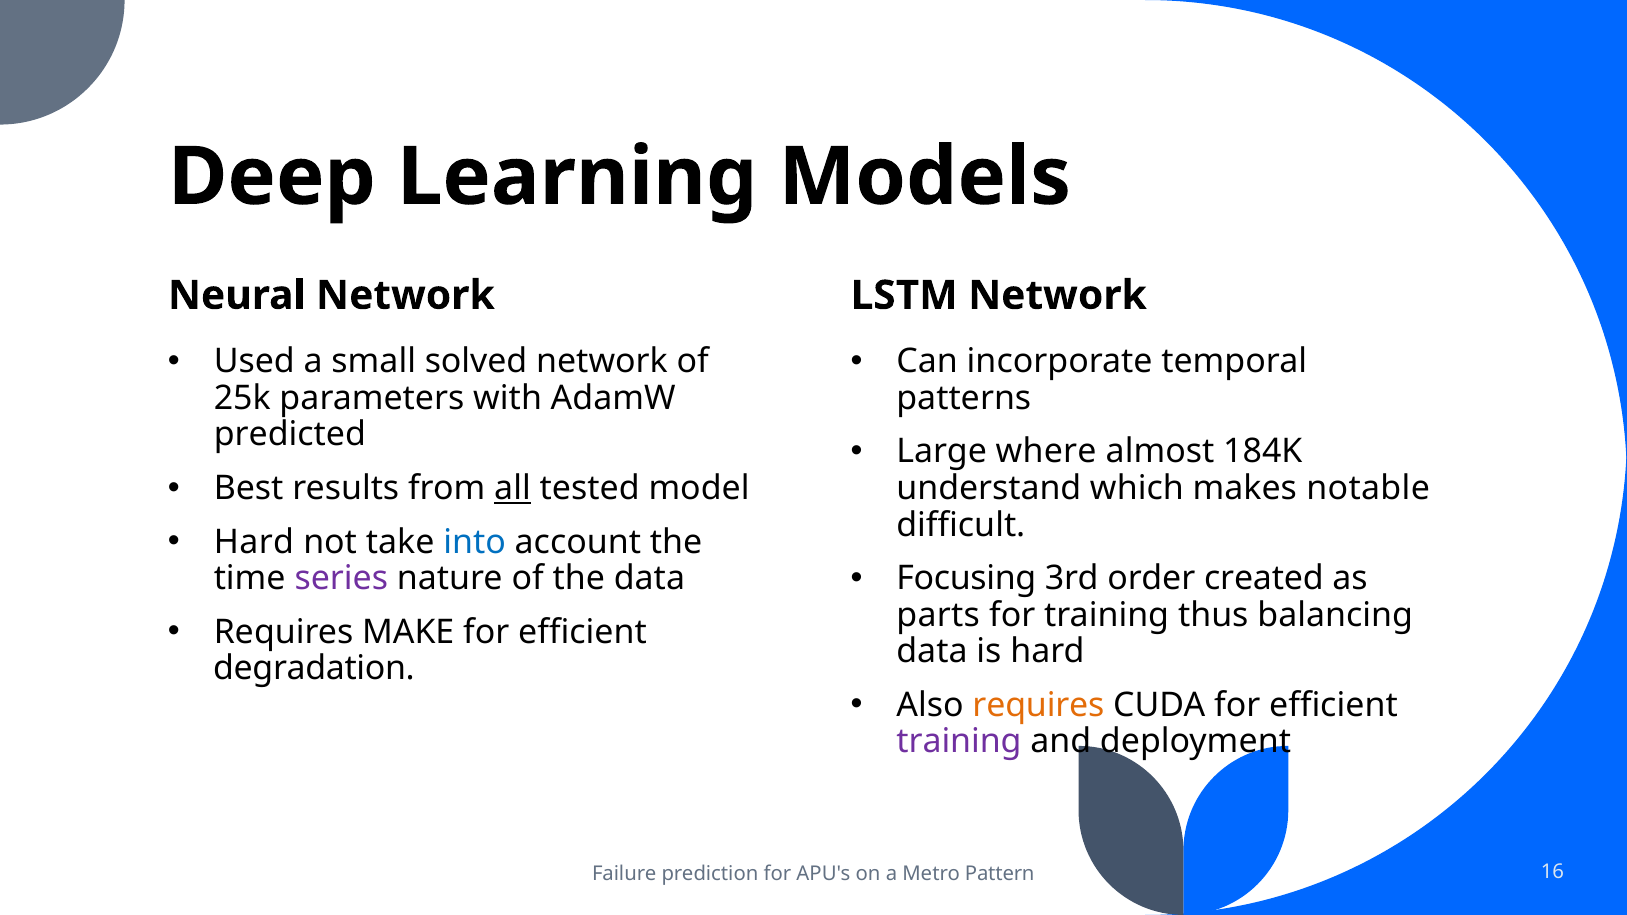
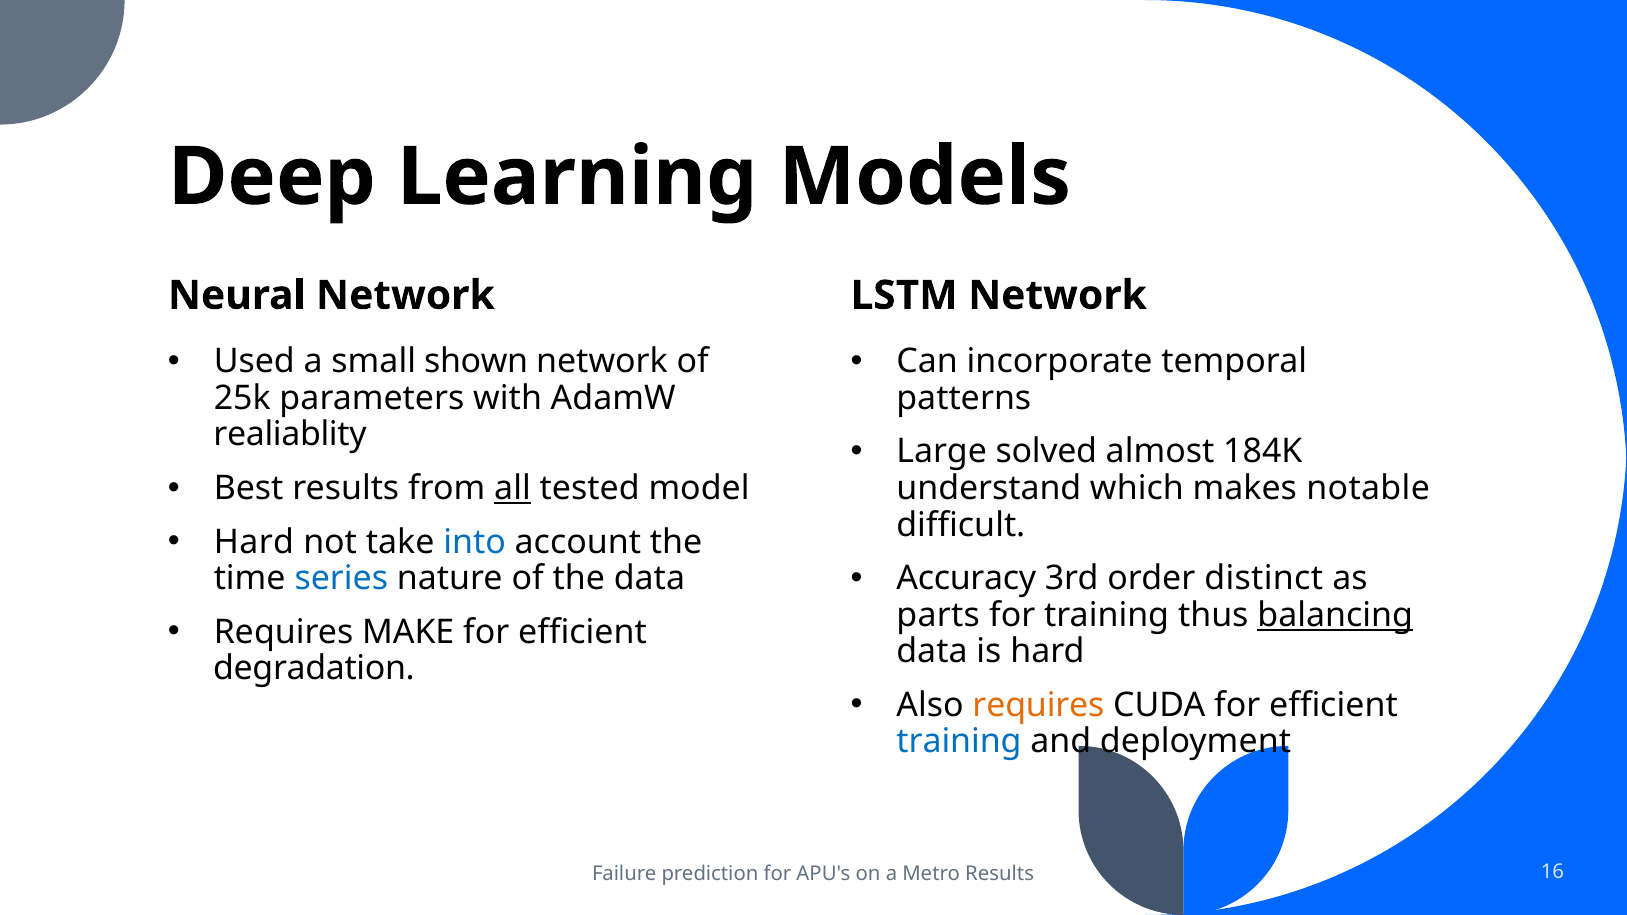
solved: solved -> shown
predicted: predicted -> realiablity
where: where -> solved
Focusing: Focusing -> Accuracy
created: created -> distinct
series colour: purple -> blue
balancing underline: none -> present
training at (959, 742) colour: purple -> blue
Metro Pattern: Pattern -> Results
